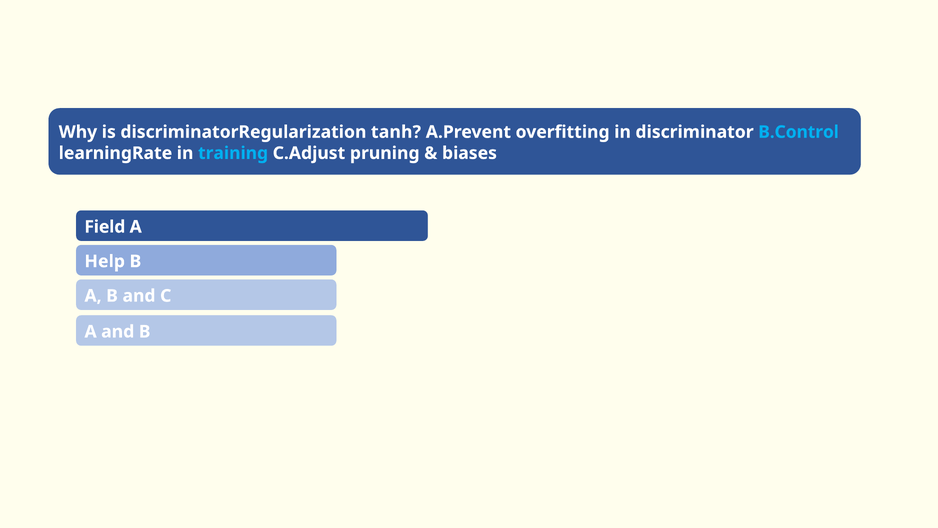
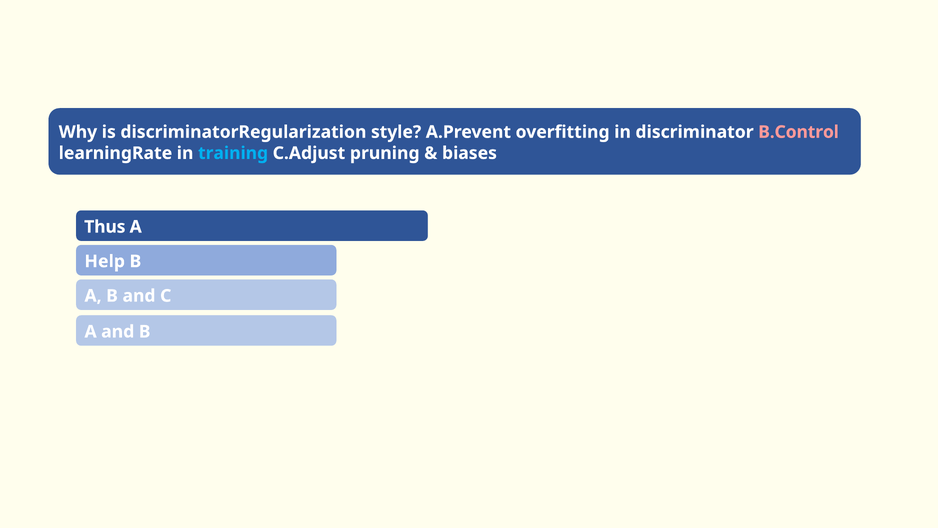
tanh: tanh -> style
B.Control colour: light blue -> pink
Field: Field -> Thus
